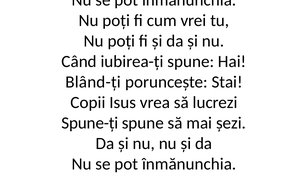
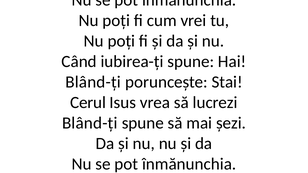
Copii: Copii -> Cerul
Spune-ți at (90, 123): Spune-ți -> Blând-ți
